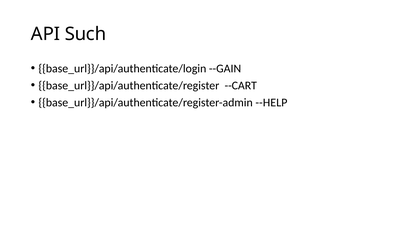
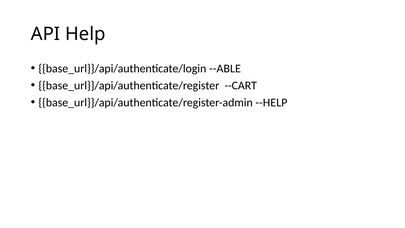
Such: Such -> Help
--GAIN: --GAIN -> --ABLE
